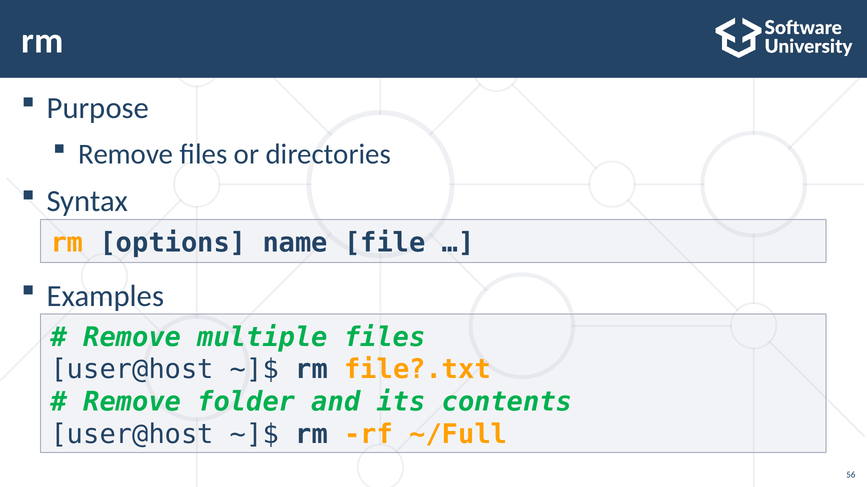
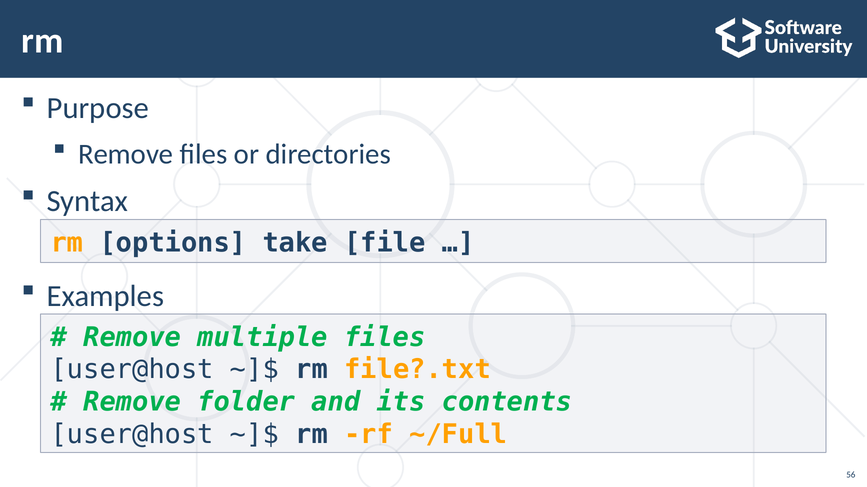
name: name -> take
